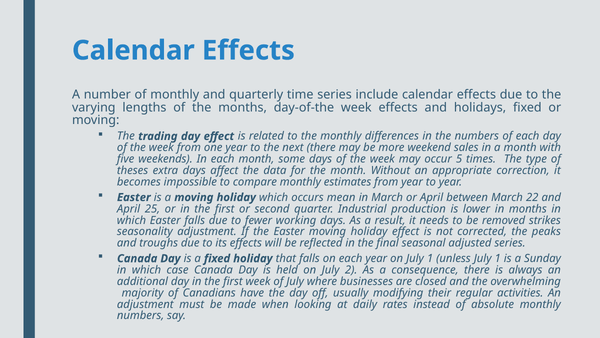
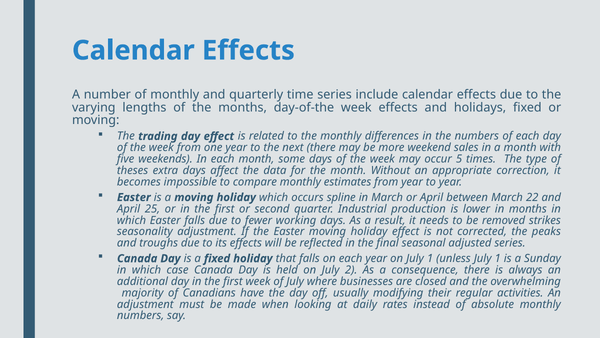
mean: mean -> spline
